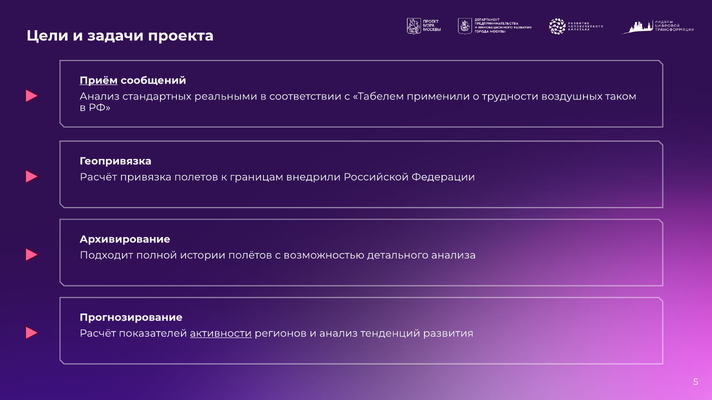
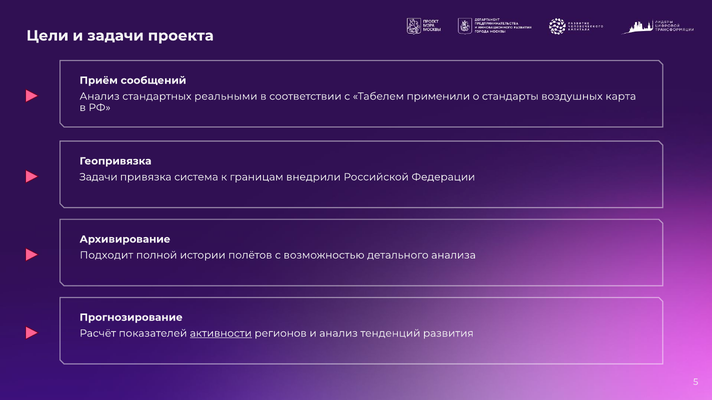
Приём underline: present -> none
трудности: трудности -> стандарты
таком: таком -> карта
Расчёт at (98, 177): Расчёт -> Задачи
полетов: полетов -> система
